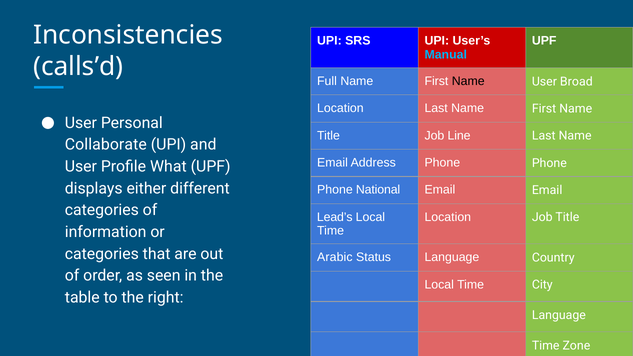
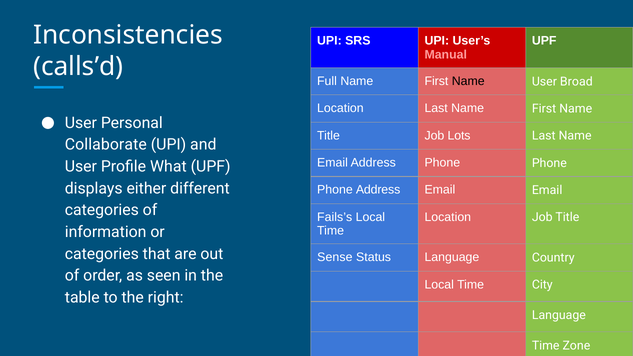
Manual colour: light blue -> pink
Line: Line -> Lots
Phone National: National -> Address
Lead’s: Lead’s -> Fails’s
Arabic: Arabic -> Sense
